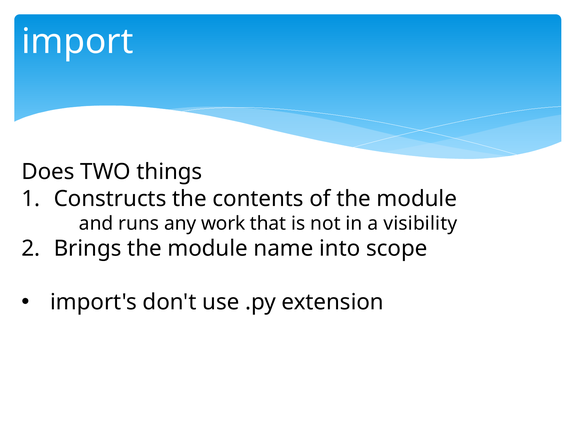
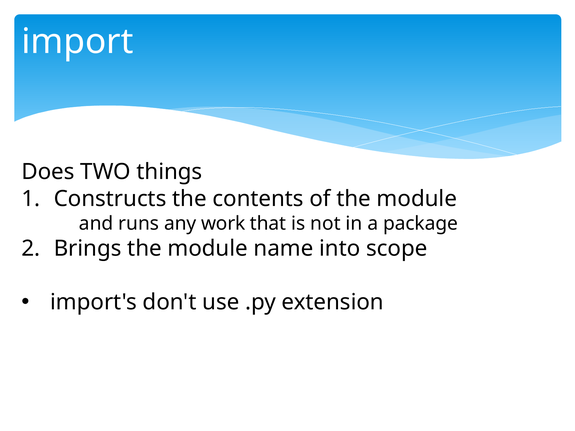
visibility: visibility -> package
